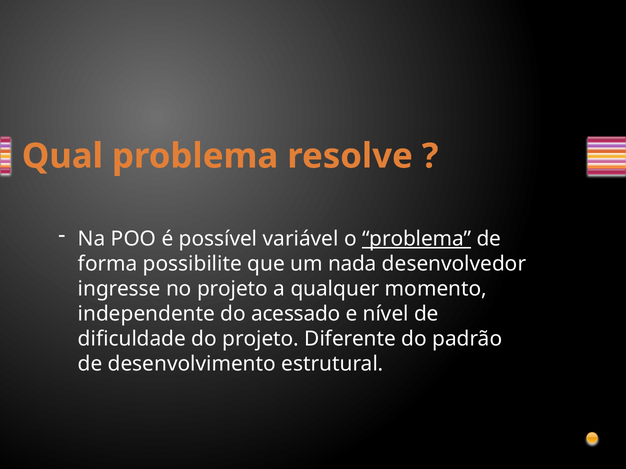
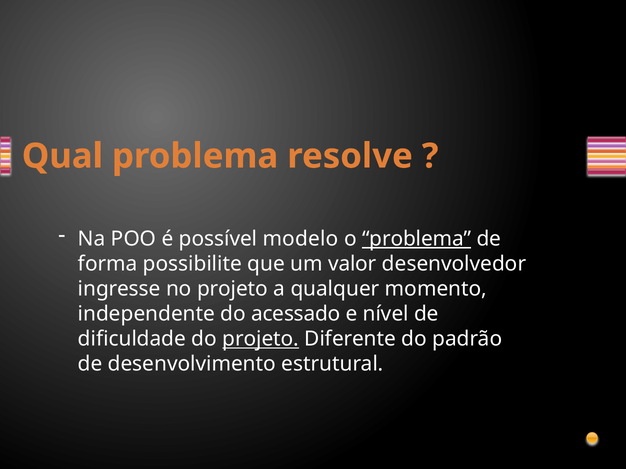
variável: variável -> modelo
nada: nada -> valor
projeto at (261, 339) underline: none -> present
